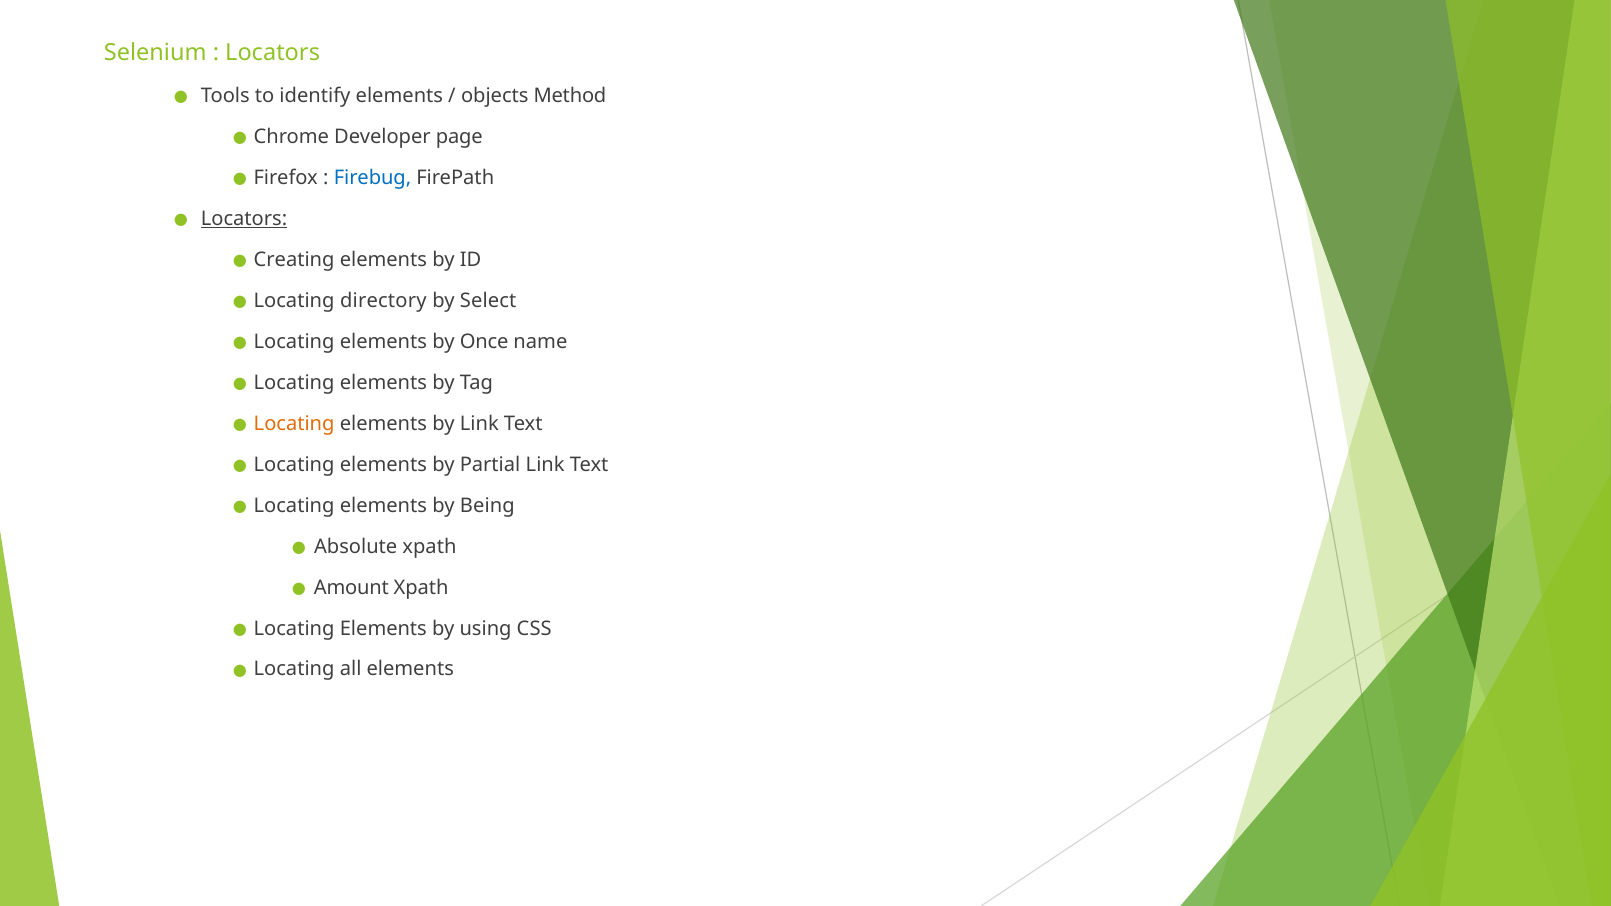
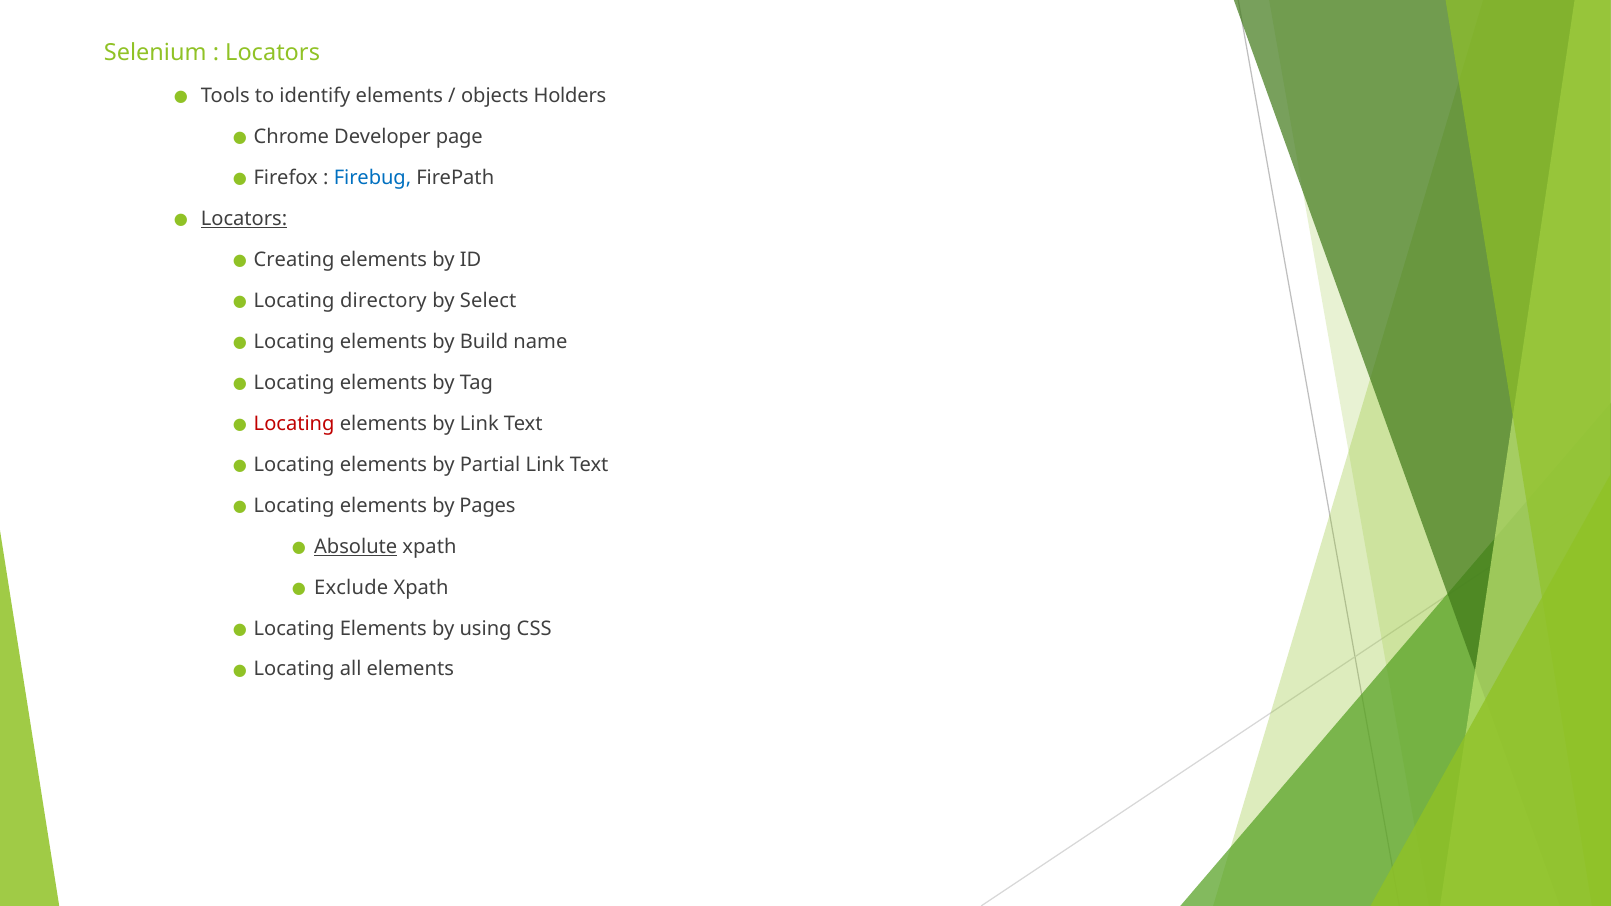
Method: Method -> Holders
Once: Once -> Build
Locating at (294, 424) colour: orange -> red
Being: Being -> Pages
Absolute underline: none -> present
Amount: Amount -> Exclude
